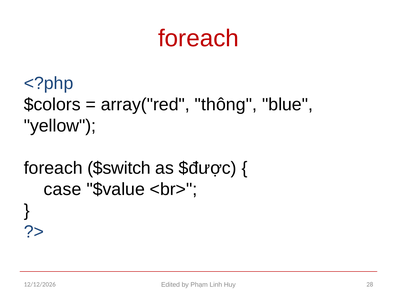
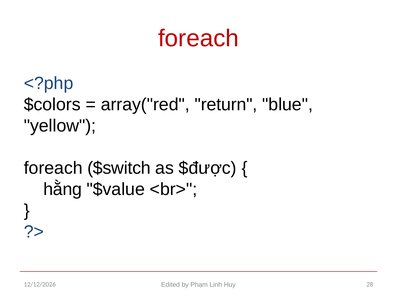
thông: thông -> return
case: case -> hằng
